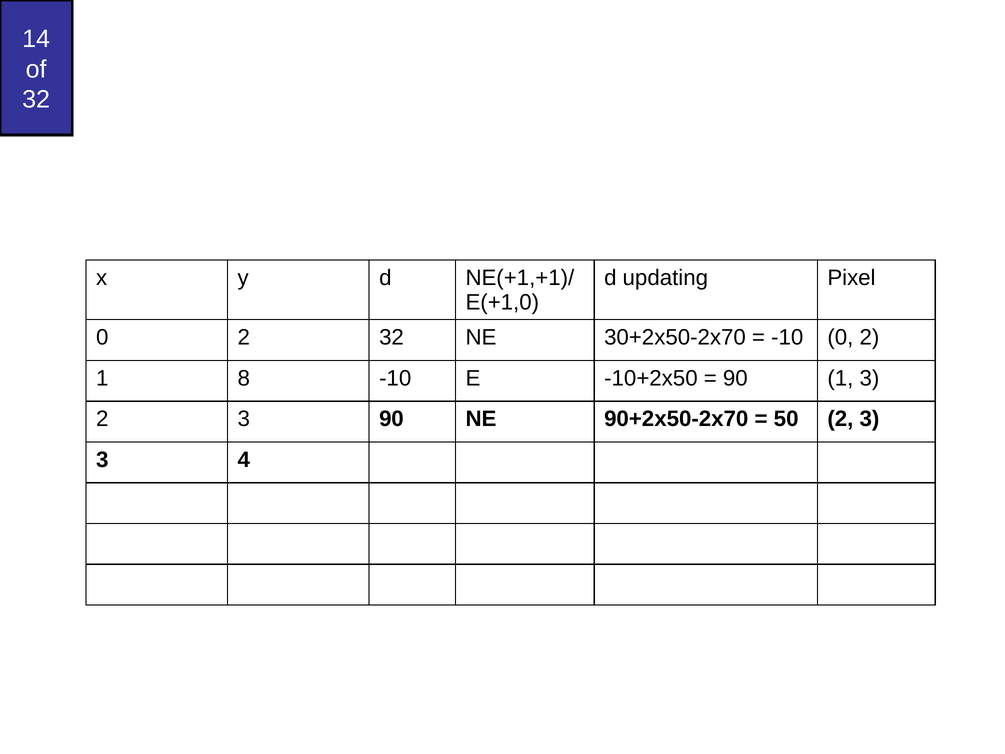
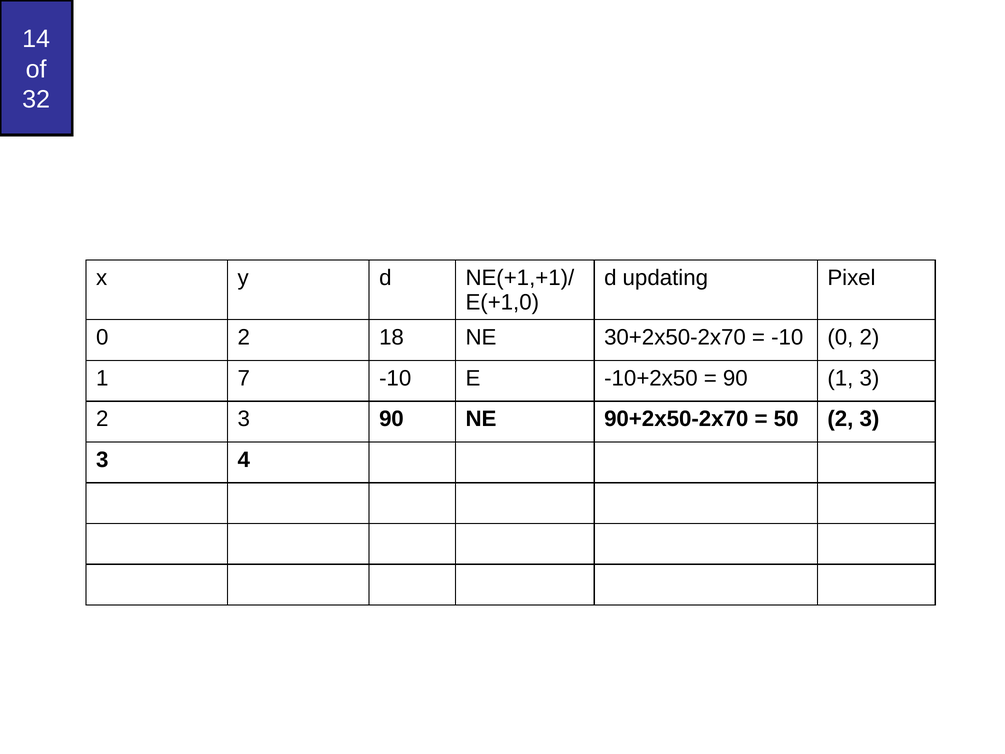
2 32: 32 -> 18
8: 8 -> 7
